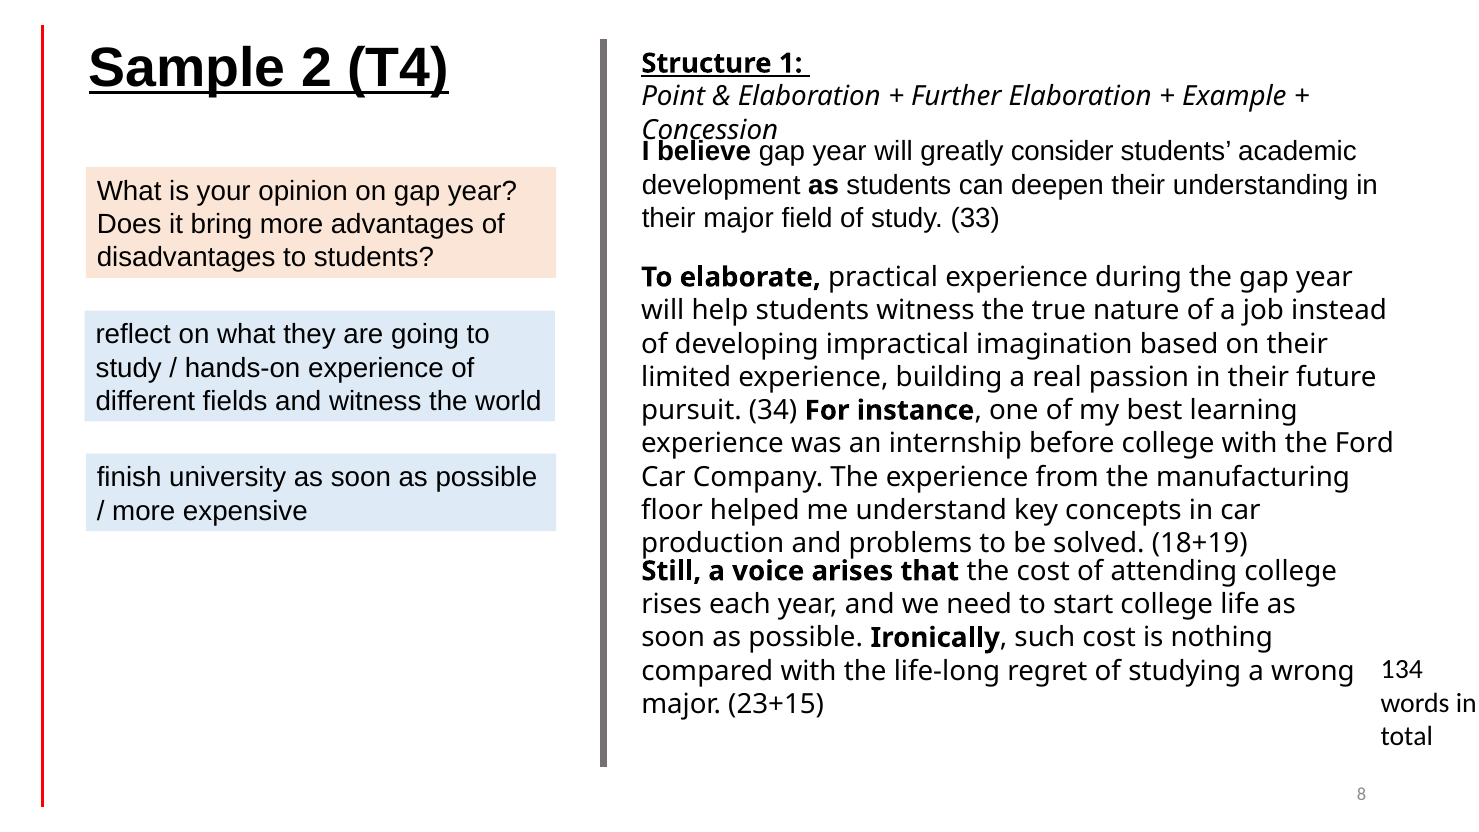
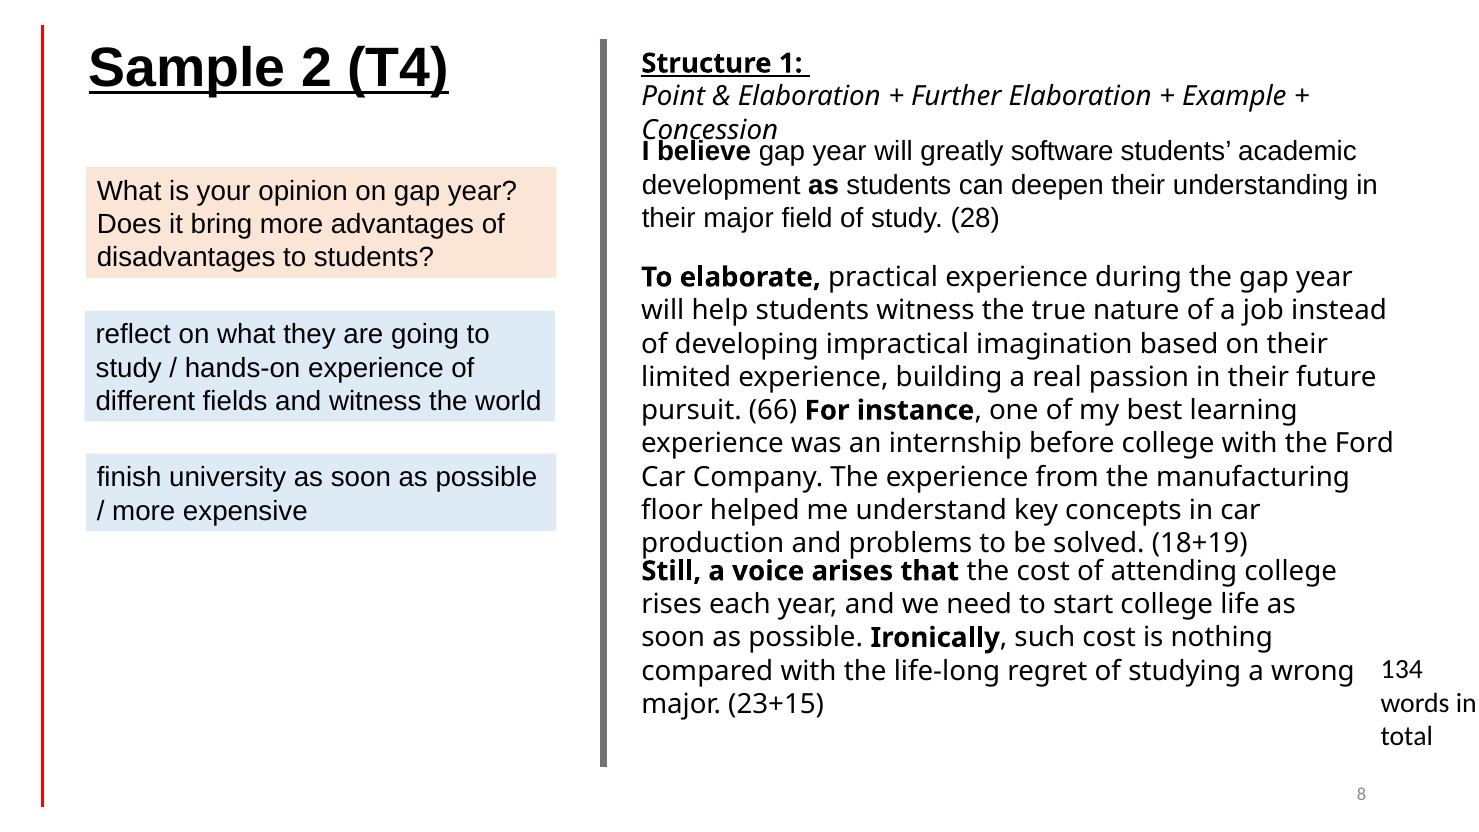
consider: consider -> software
33: 33 -> 28
34: 34 -> 66
